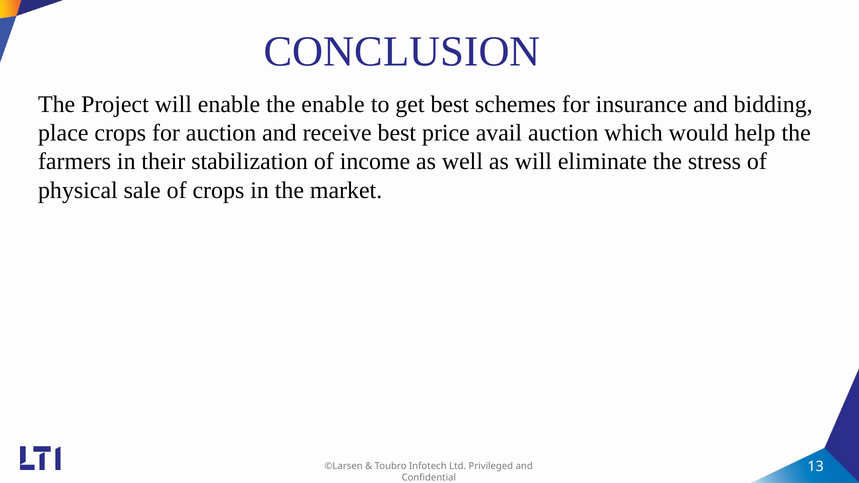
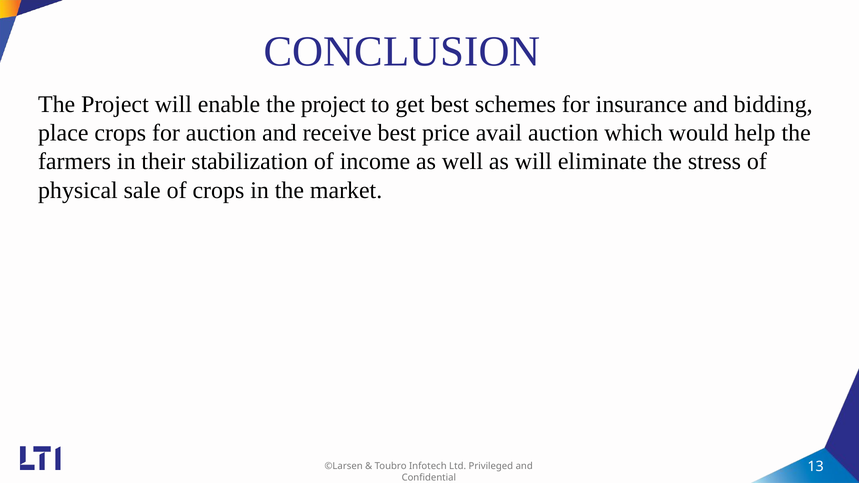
enable the enable: enable -> project
